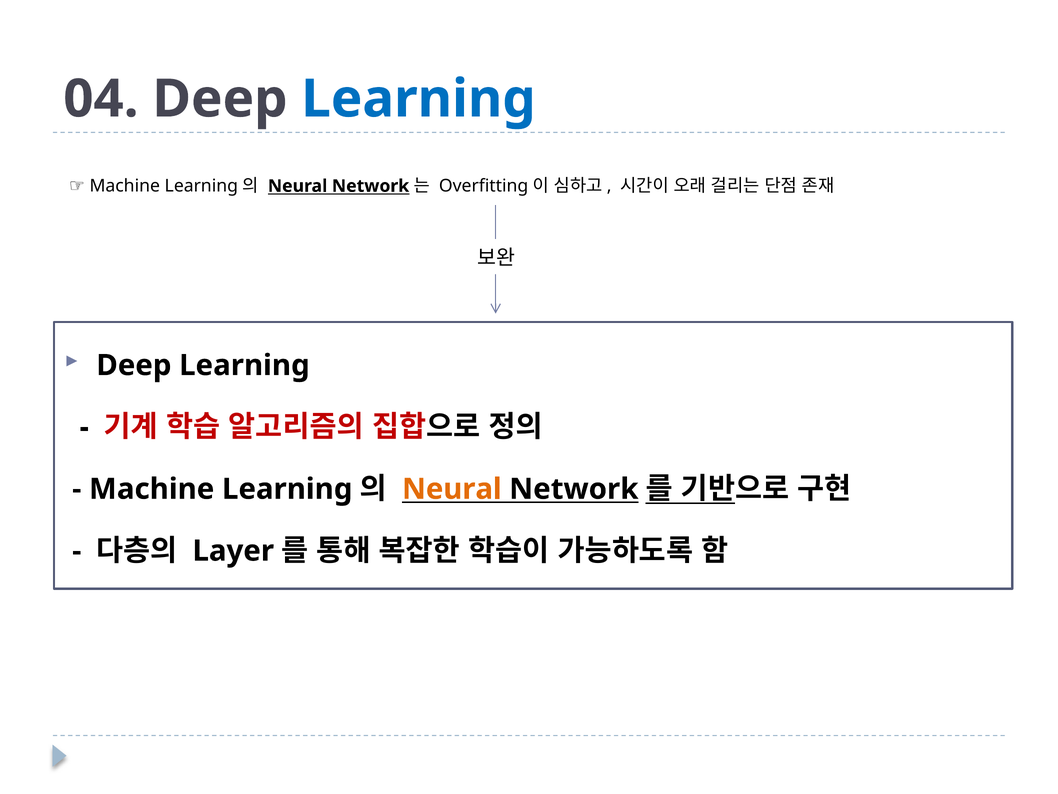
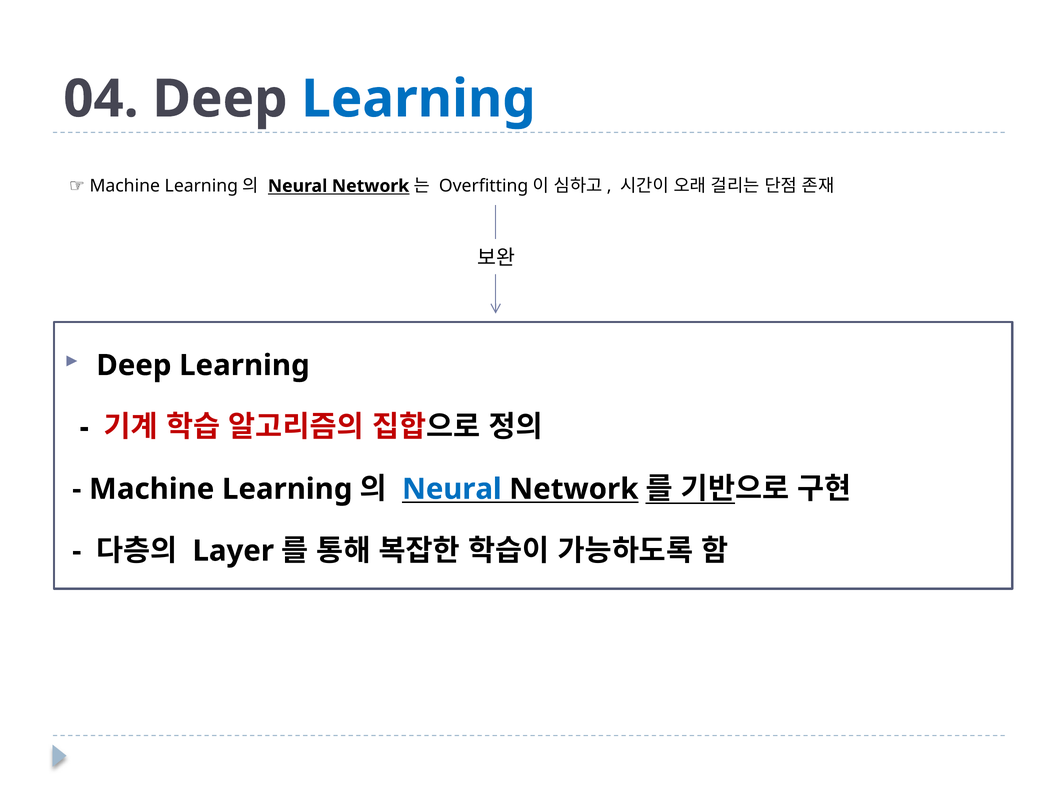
Neural at (452, 489) colour: orange -> blue
